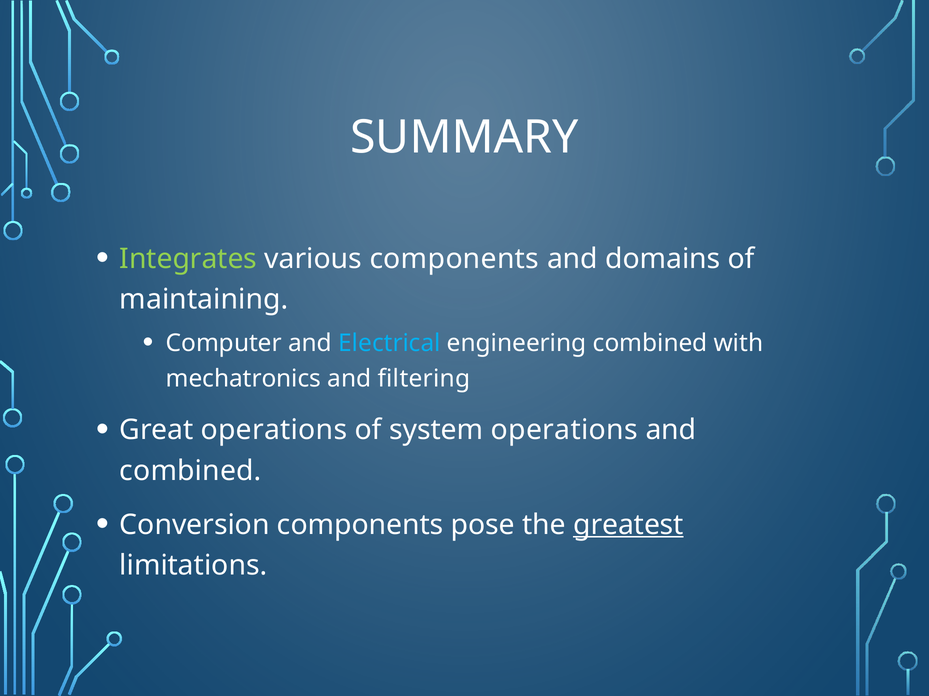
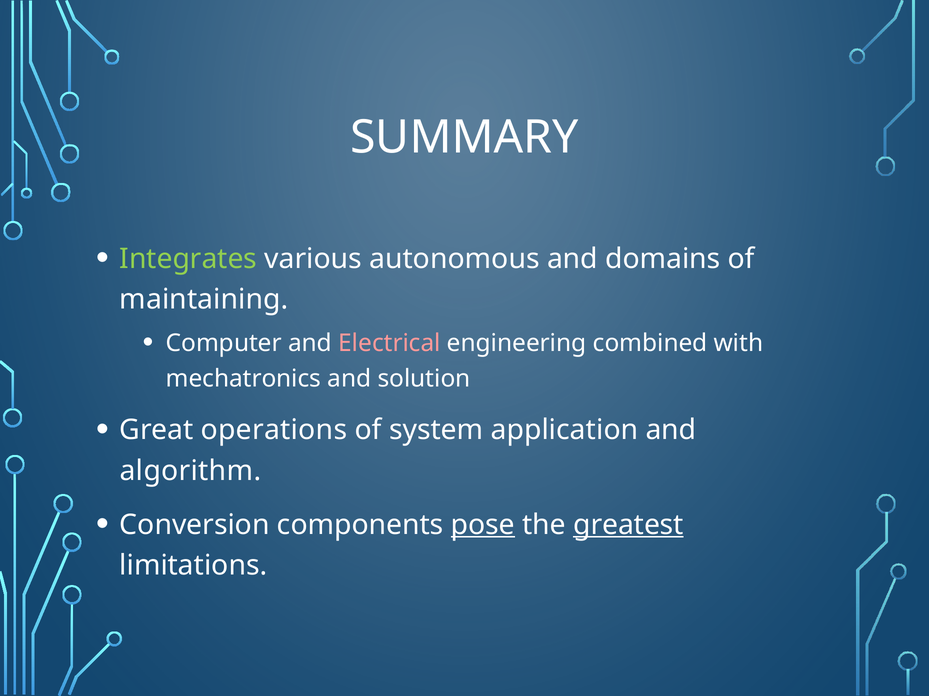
various components: components -> autonomous
Electrical colour: light blue -> pink
filtering: filtering -> solution
system operations: operations -> application
combined at (191, 471): combined -> algorithm
pose underline: none -> present
